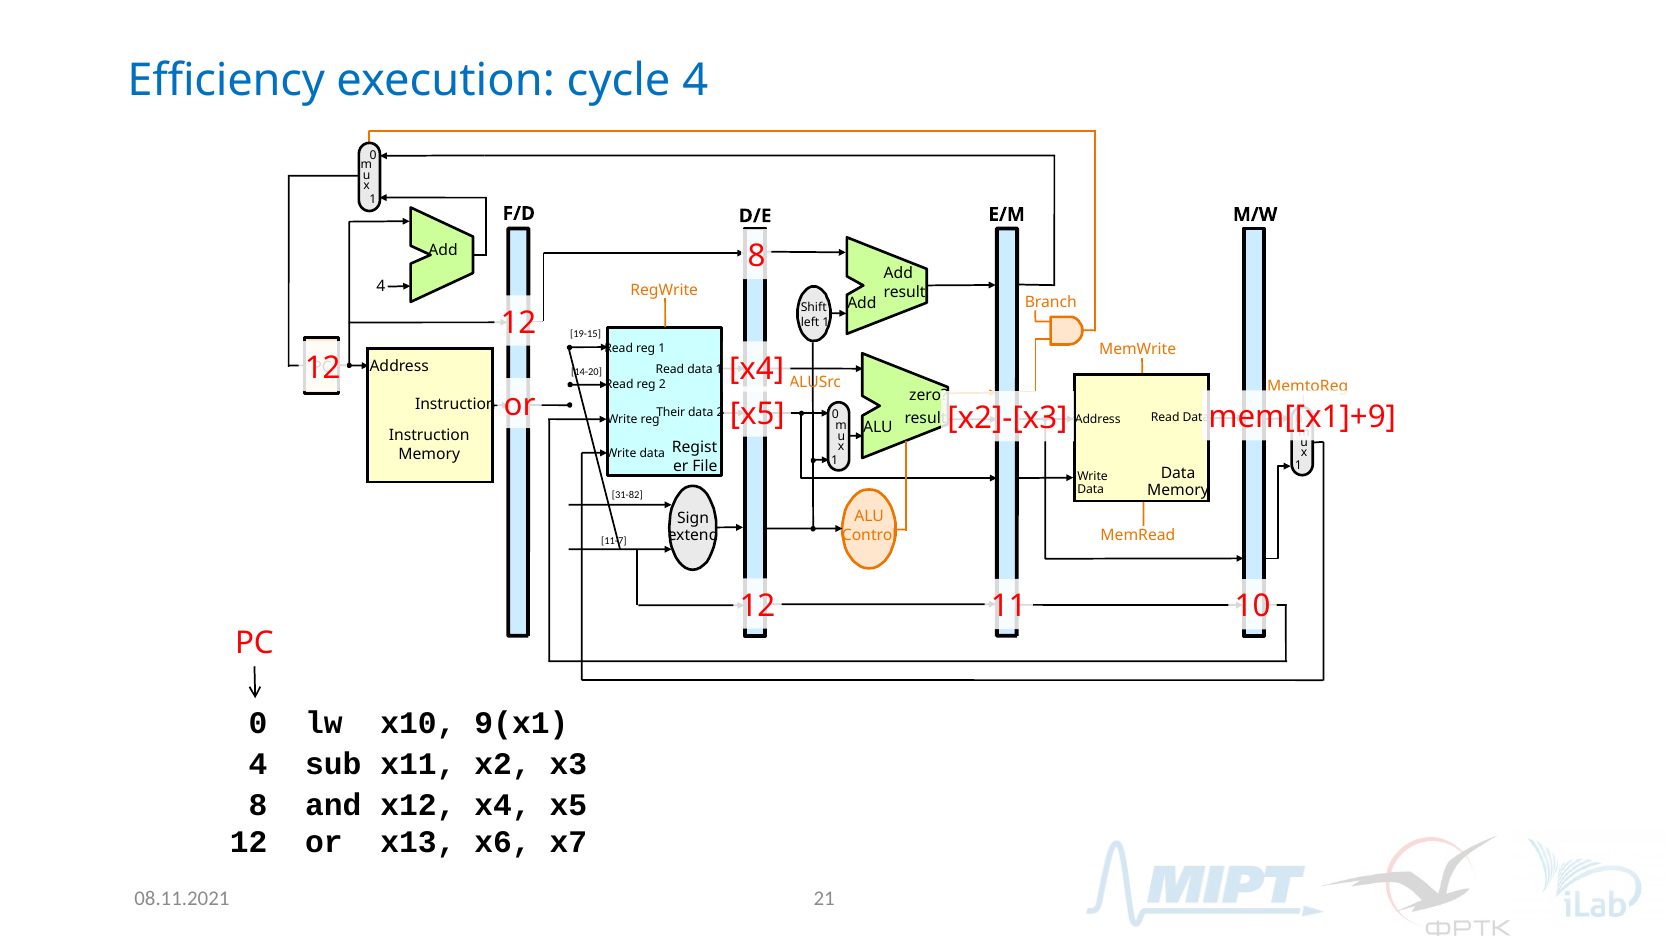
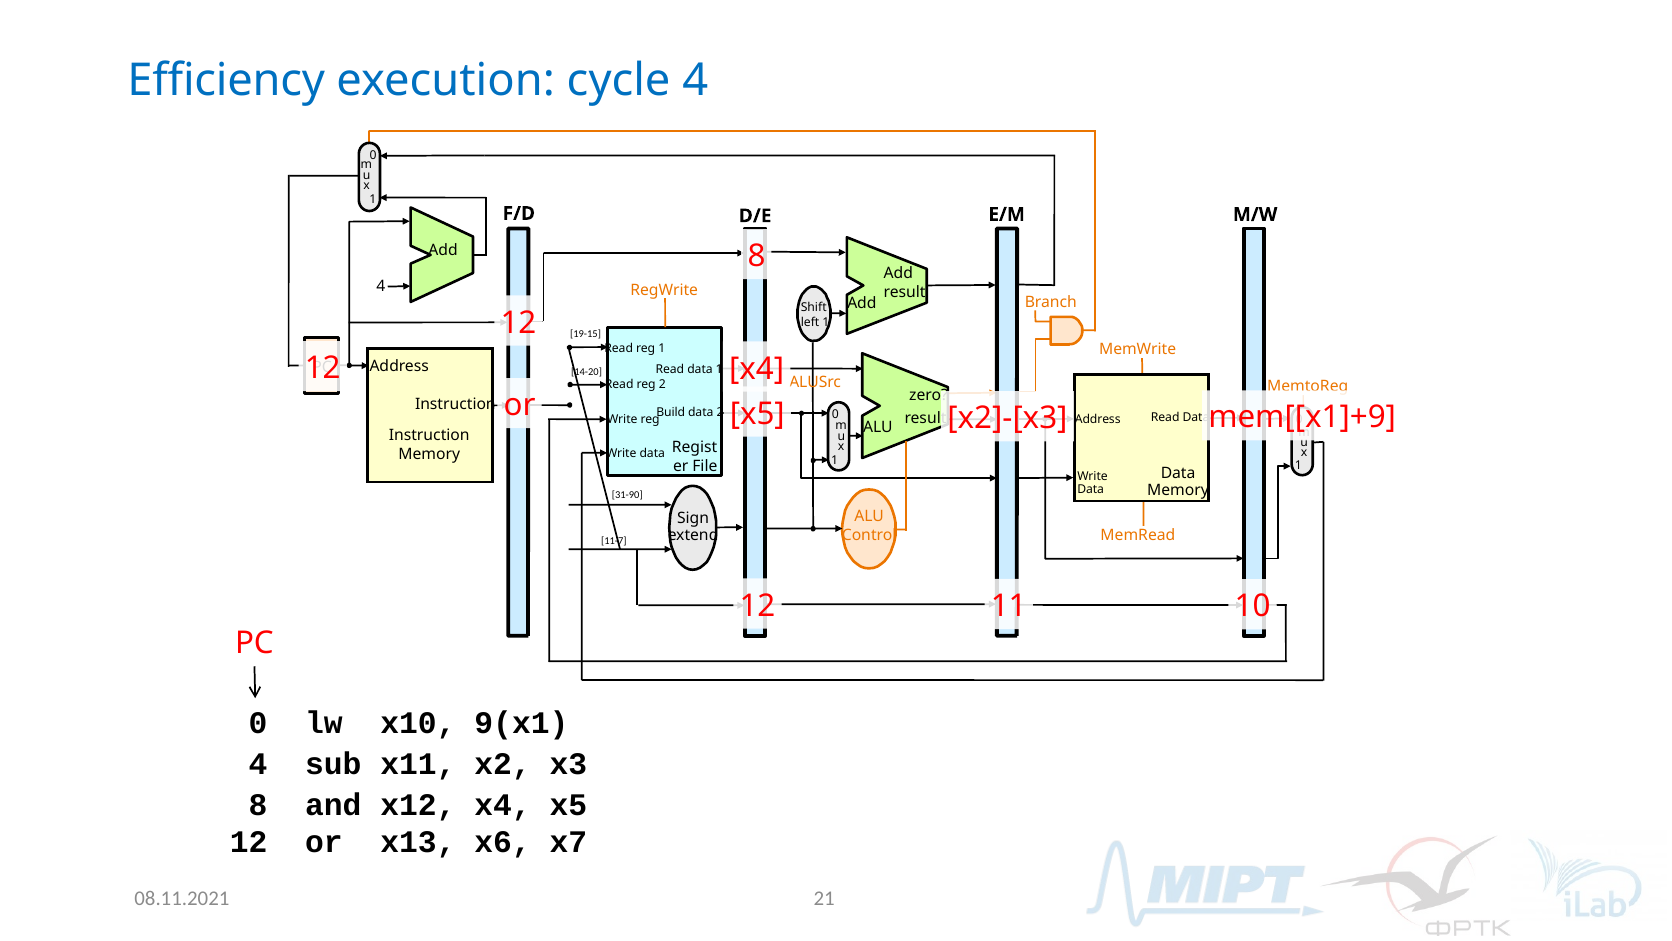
Their: Their -> Build
31-82: 31-82 -> 31-90
